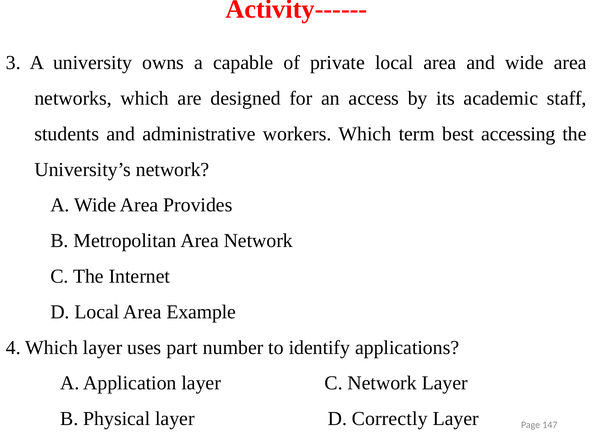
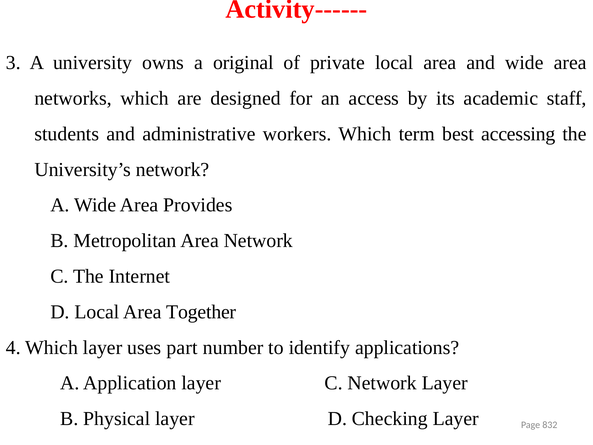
capable: capable -> original
Example: Example -> Together
Correctly: Correctly -> Checking
147: 147 -> 832
